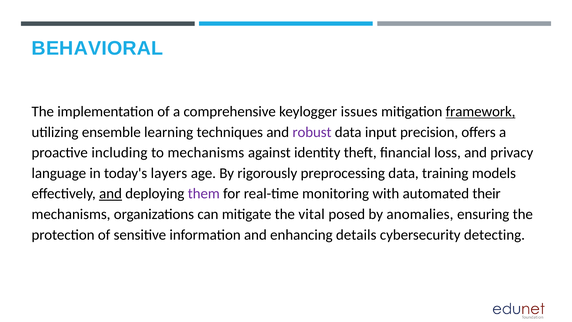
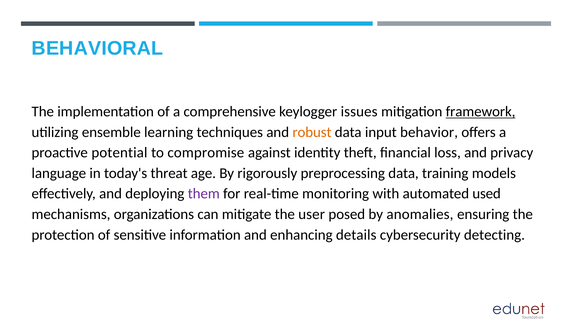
robust colour: purple -> orange
precision: precision -> behavior
including: including -> potential
to mechanisms: mechanisms -> compromise
layers: layers -> threat
and at (111, 194) underline: present -> none
their: their -> used
vital: vital -> user
